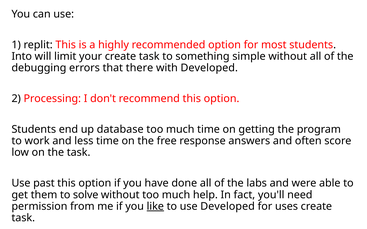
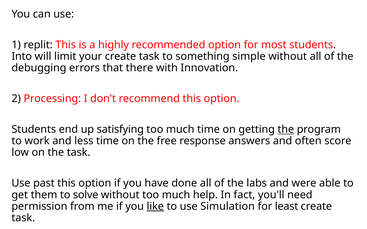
with Developed: Developed -> Innovation
database: database -> satisfying
the at (286, 130) underline: none -> present
use Developed: Developed -> Simulation
uses: uses -> least
